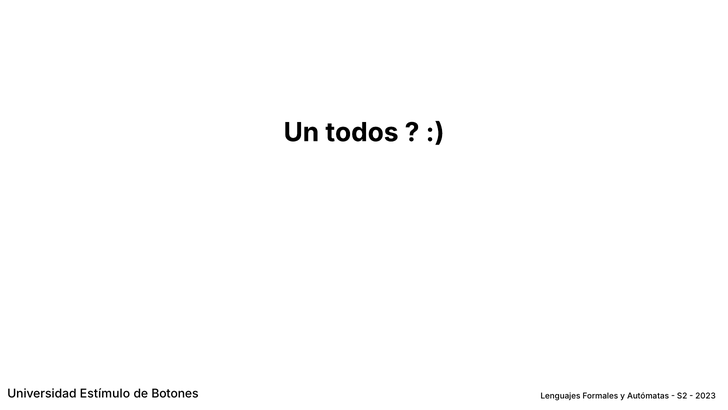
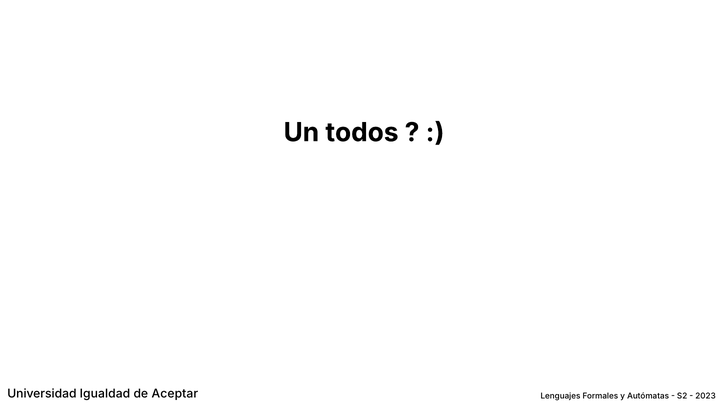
Estímulo: Estímulo -> Igualdad
Botones: Botones -> Aceptar
